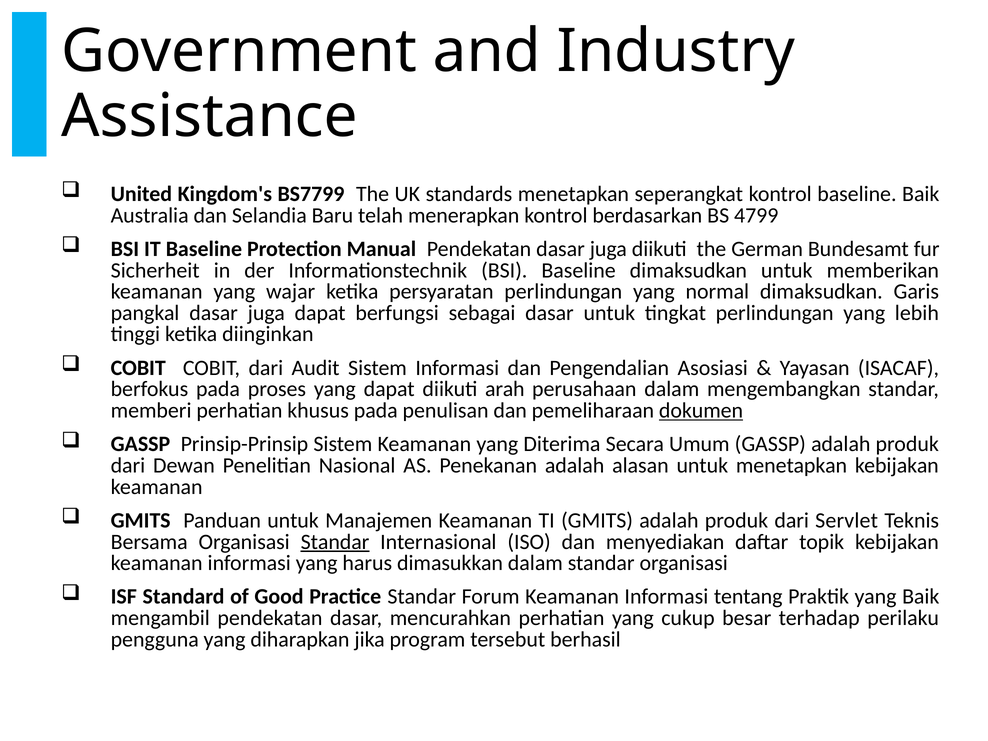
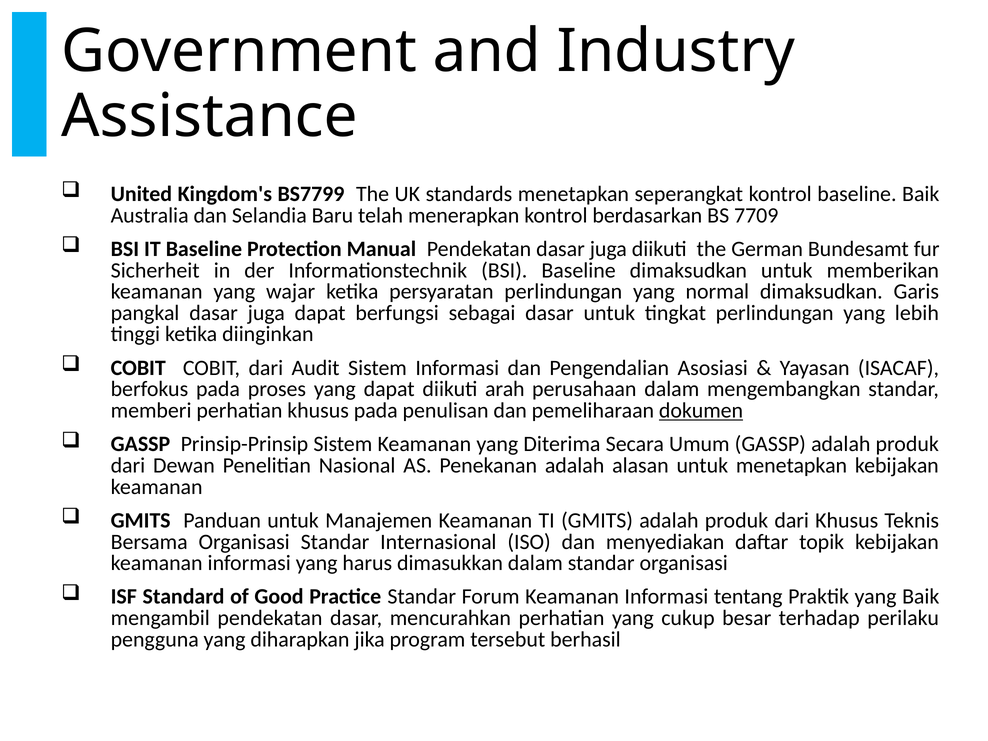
4799: 4799 -> 7709
dari Servlet: Servlet -> Khusus
Standar at (335, 542) underline: present -> none
